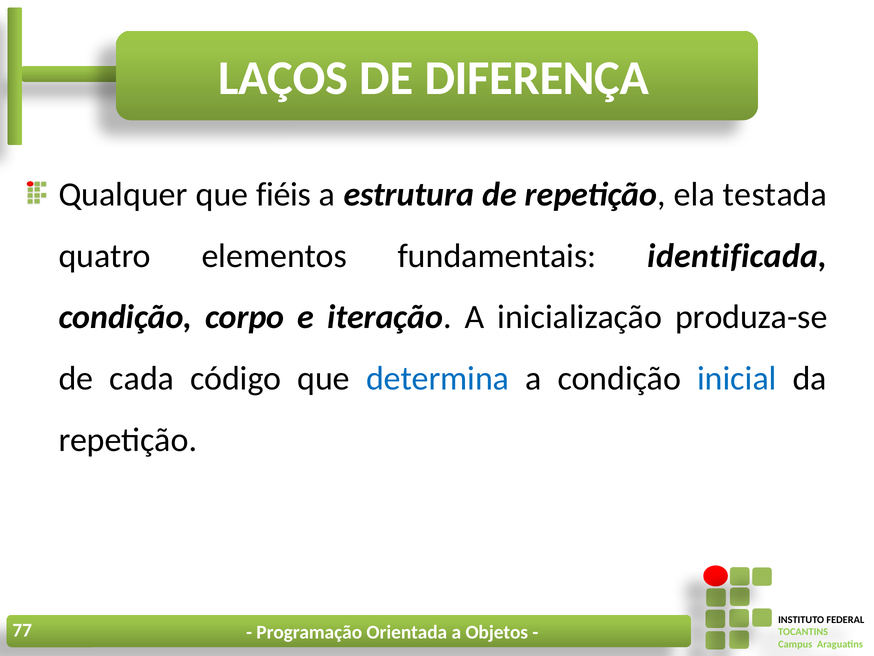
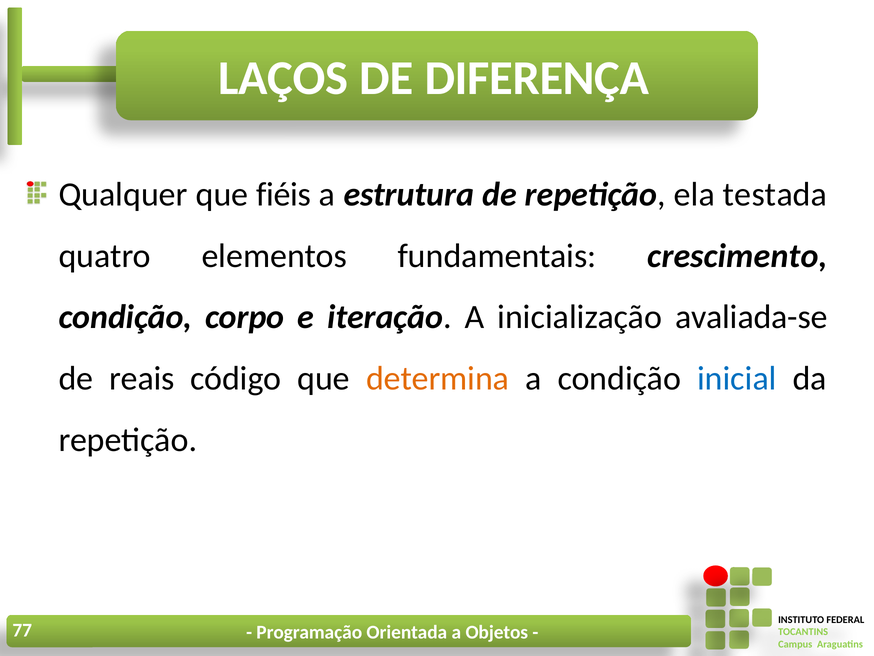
identificada: identificada -> crescimento
produza-se: produza-se -> avaliada-se
cada: cada -> reais
determina colour: blue -> orange
